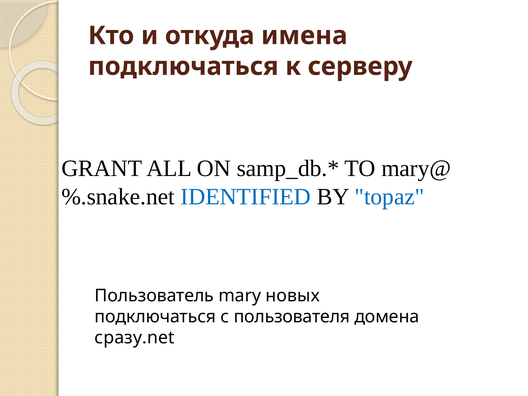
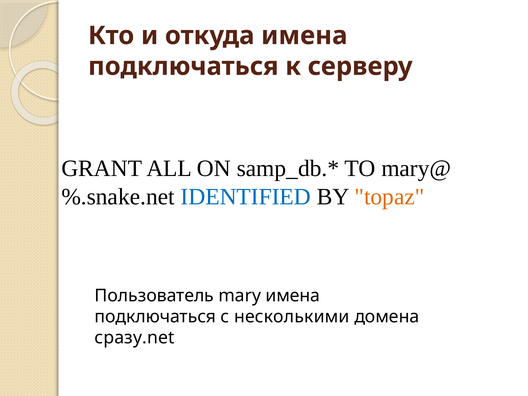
topaz colour: blue -> orange
mаrу новых: новых -> имена
пользователя: пользователя -> несколькими
